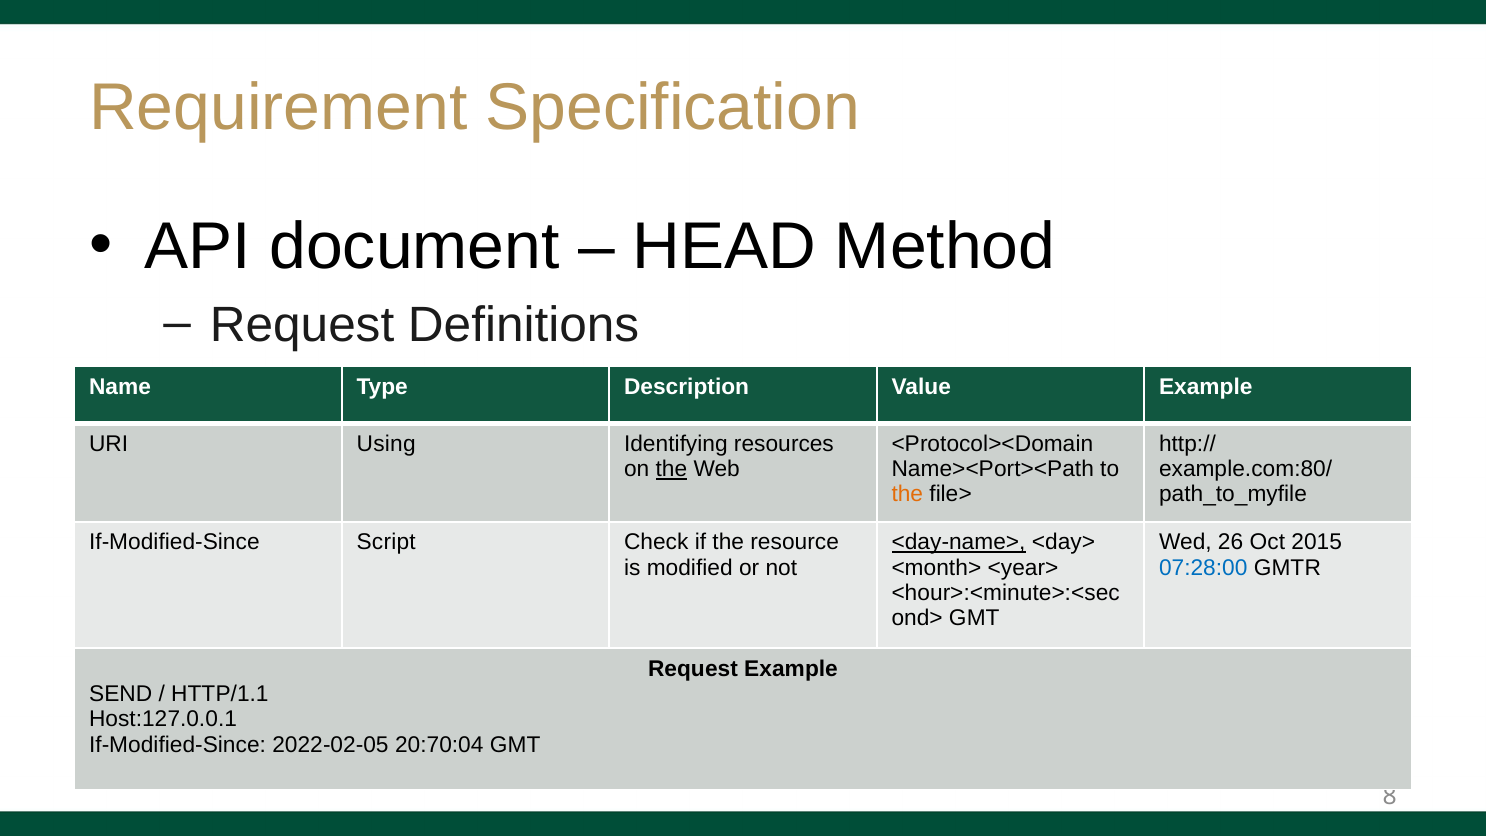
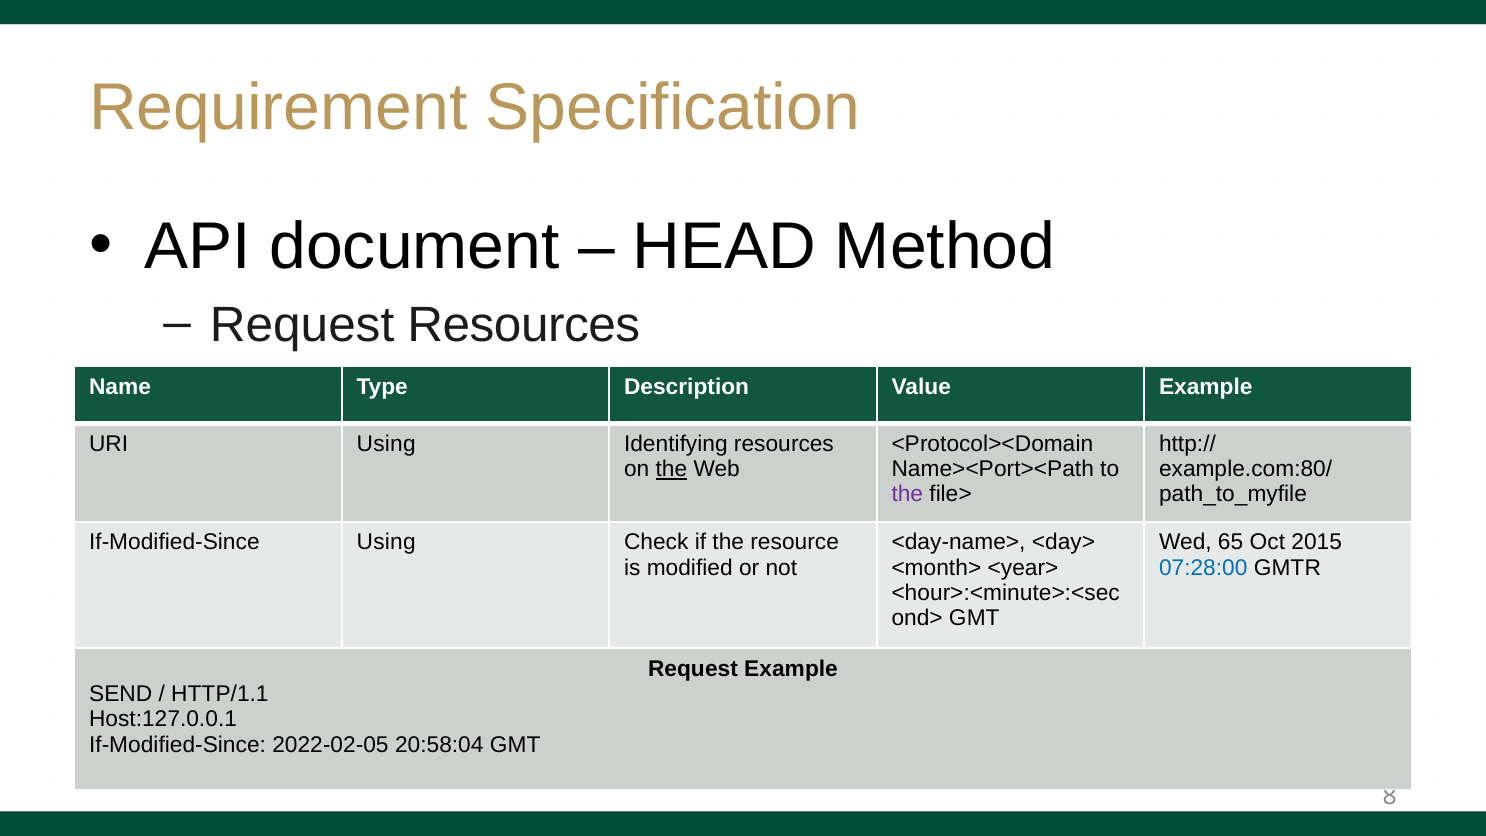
Request Definitions: Definitions -> Resources
the at (907, 494) colour: orange -> purple
If-Modified-Since Script: Script -> Using
<day-name> underline: present -> none
26: 26 -> 65
20:70:04: 20:70:04 -> 20:58:04
